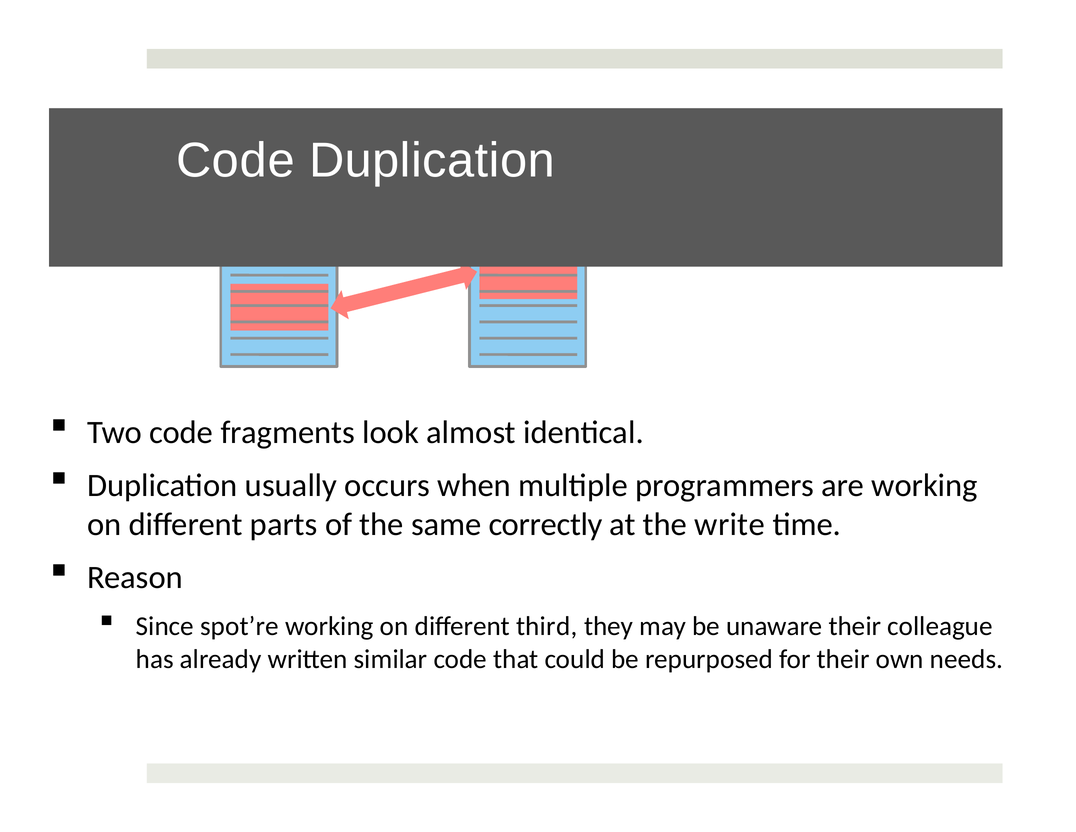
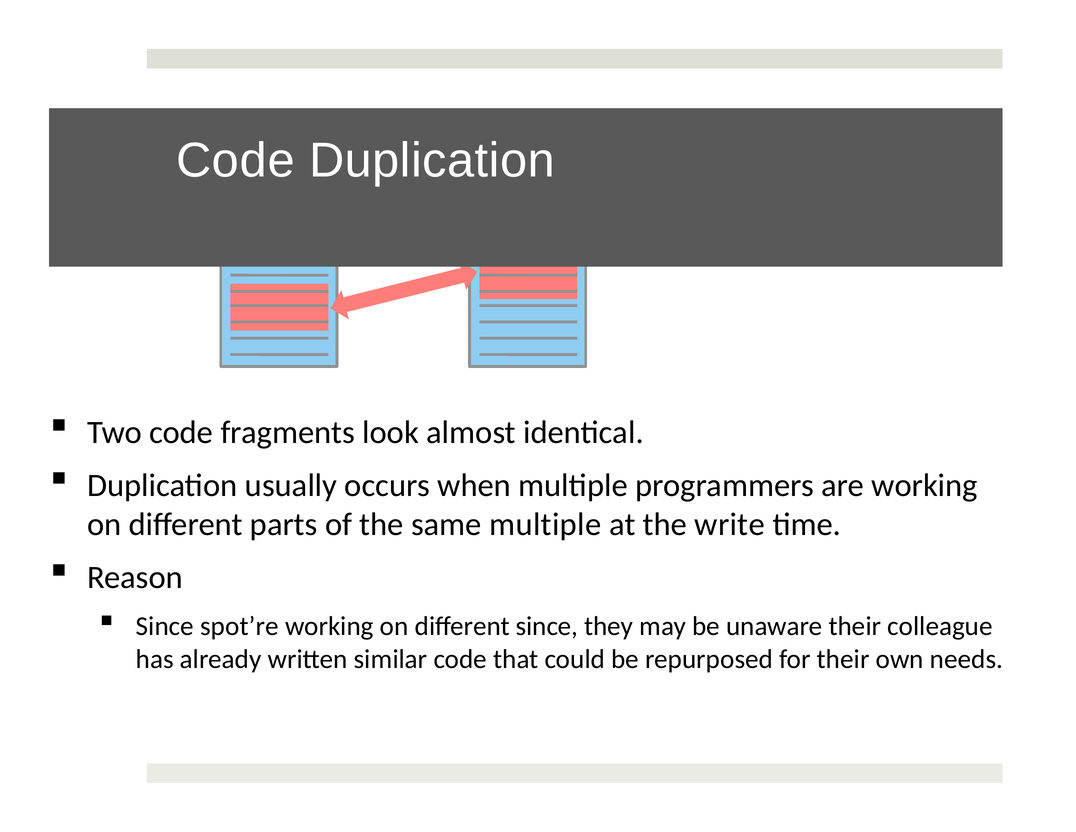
same correctly: correctly -> multiple
different third: third -> since
